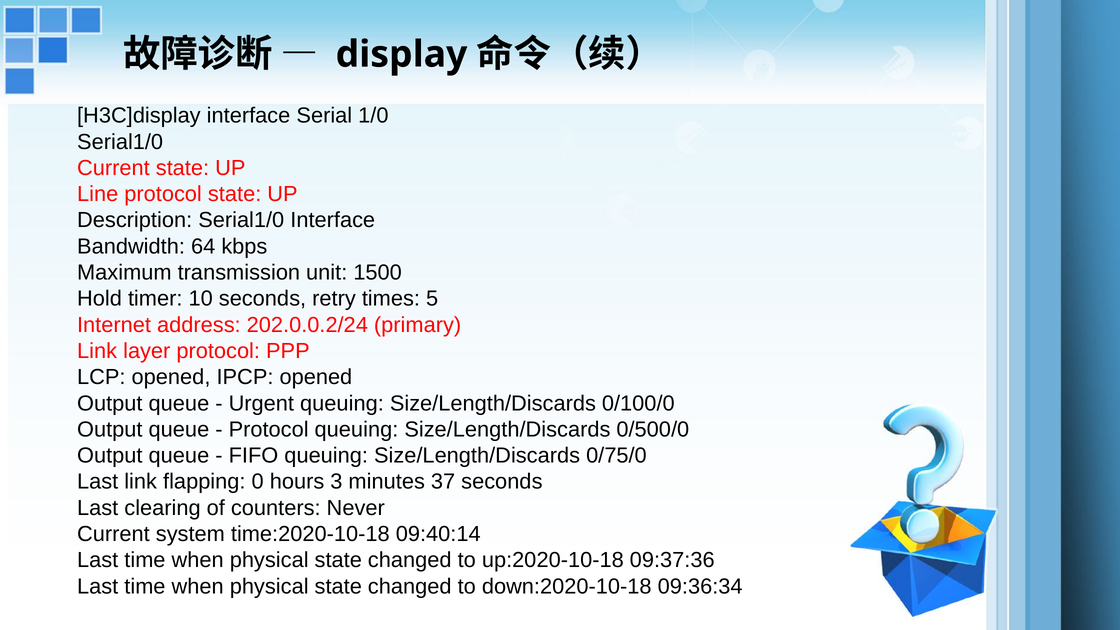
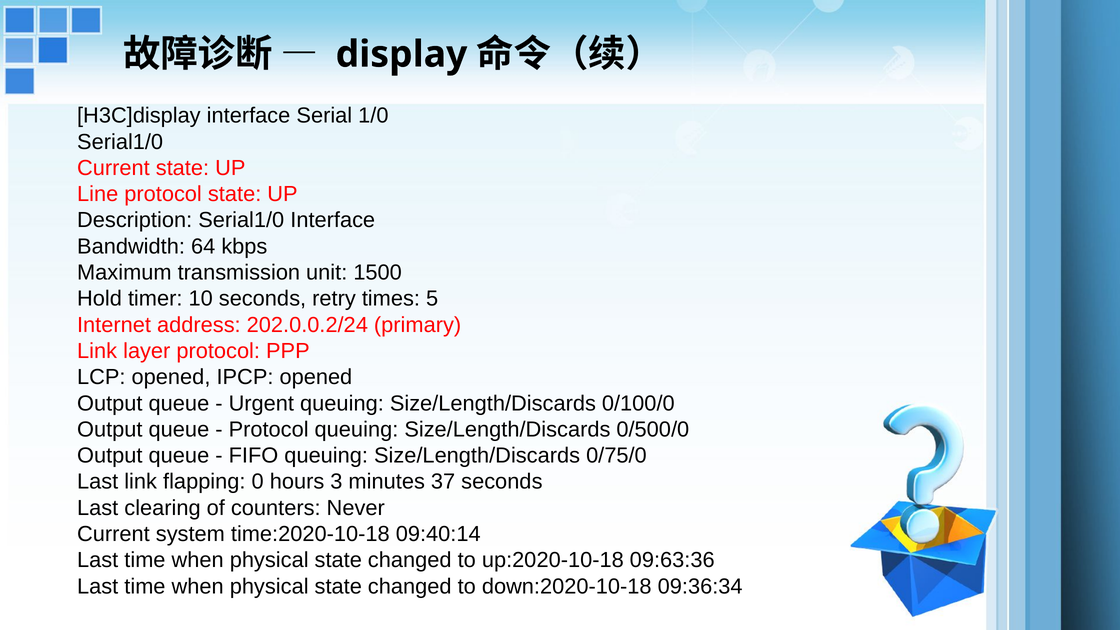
09:37:36: 09:37:36 -> 09:63:36
